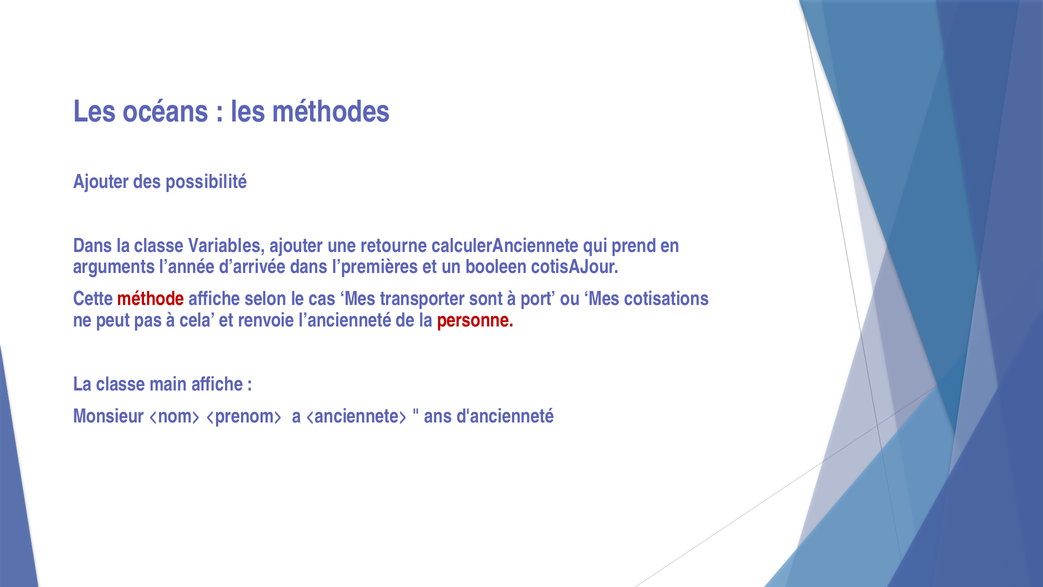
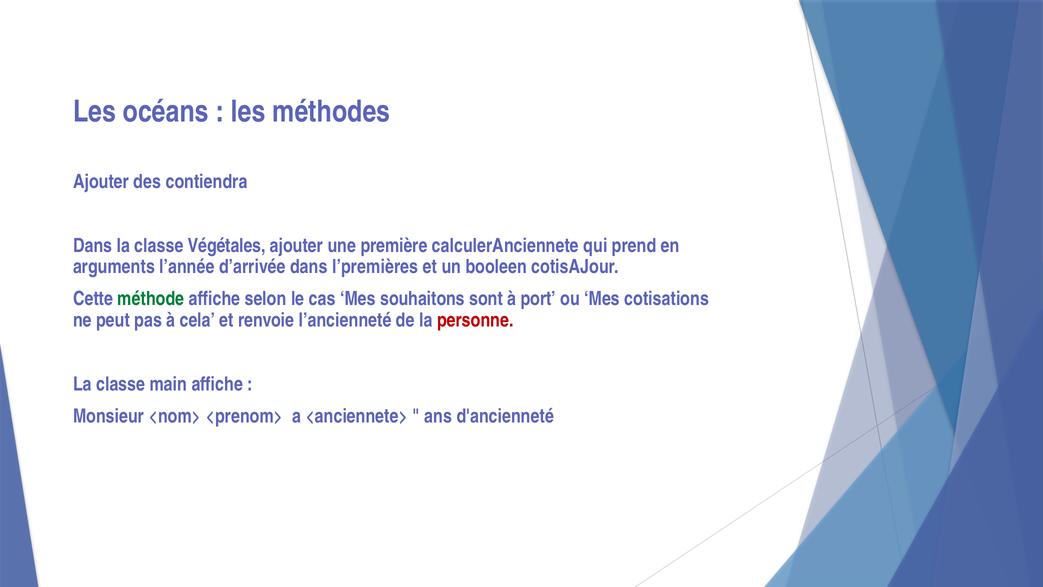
possibilité: possibilité -> contiendra
Variables: Variables -> Végétales
retourne: retourne -> première
méthode colour: red -> green
transporter: transporter -> souhaitons
